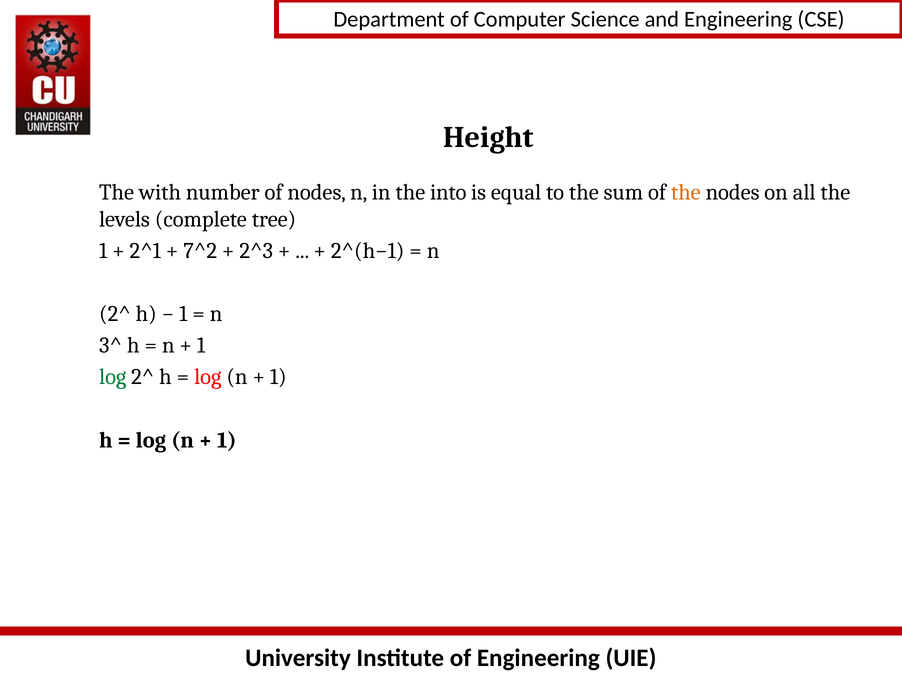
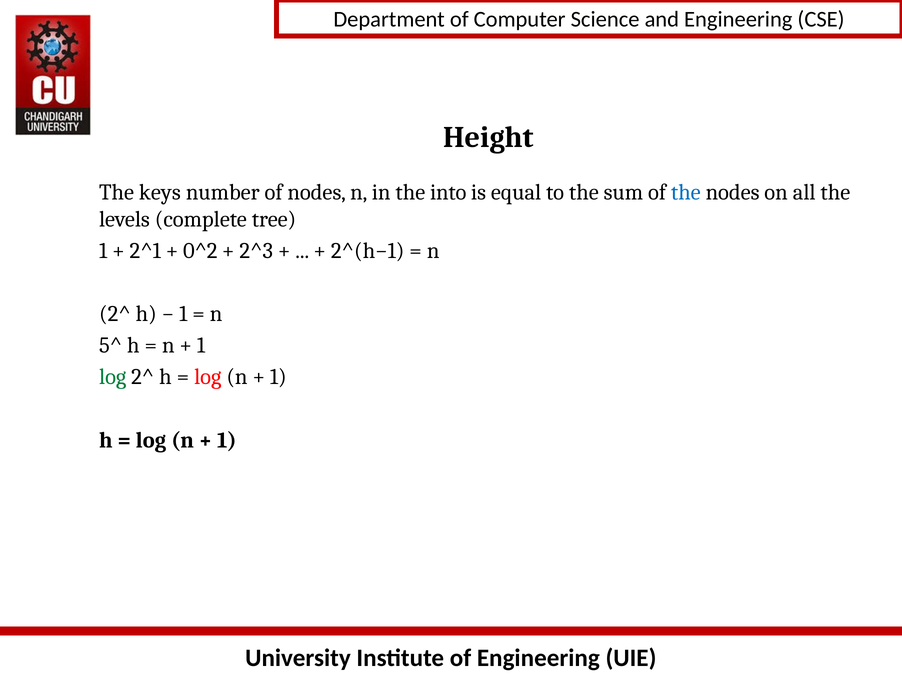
with: with -> keys
the at (686, 192) colour: orange -> blue
7^2: 7^2 -> 0^2
3^: 3^ -> 5^
